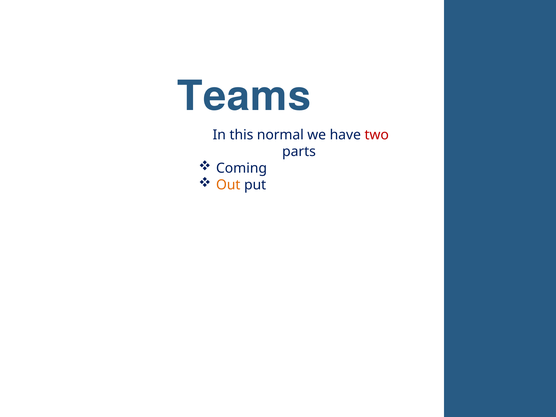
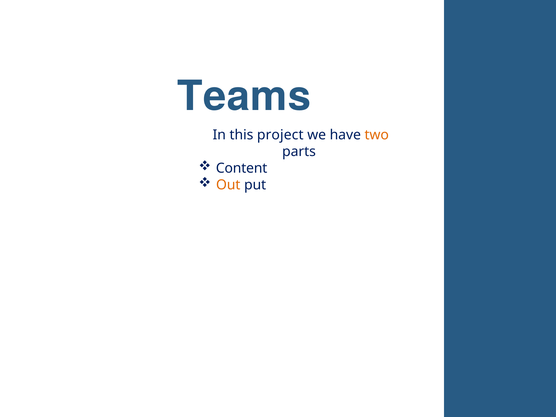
normal: normal -> project
two colour: red -> orange
Coming: Coming -> Content
